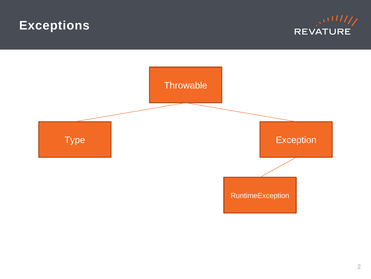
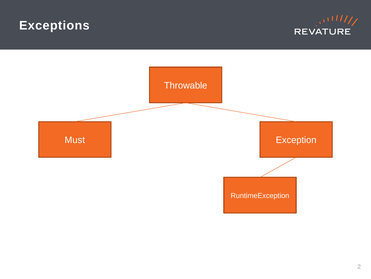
Type: Type -> Must
